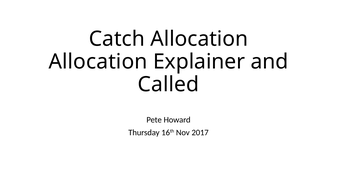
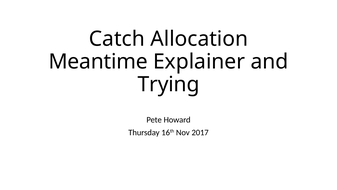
Allocation at (98, 61): Allocation -> Meantime
Called: Called -> Trying
